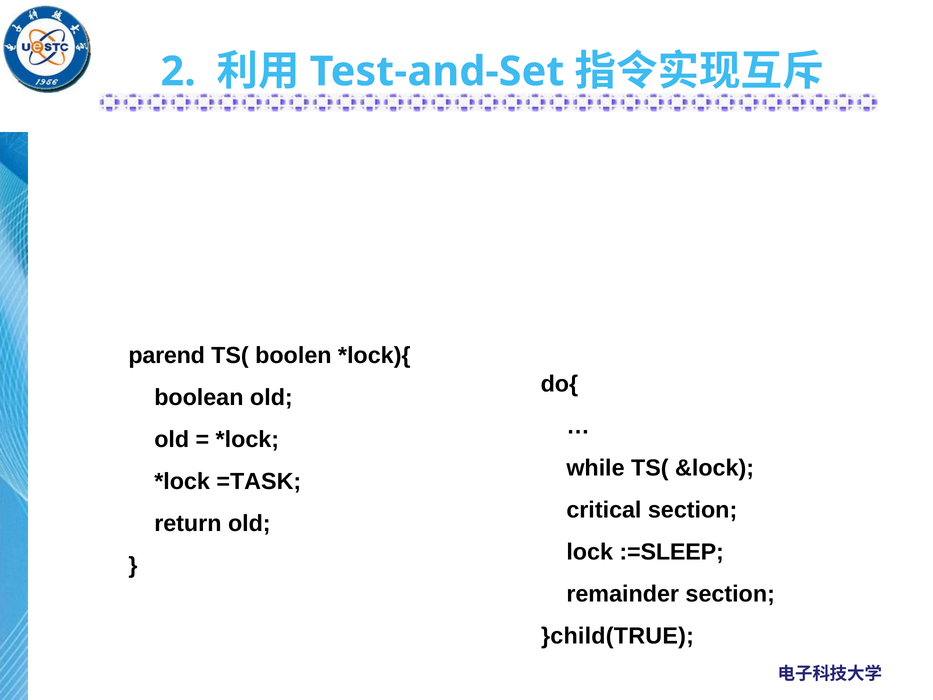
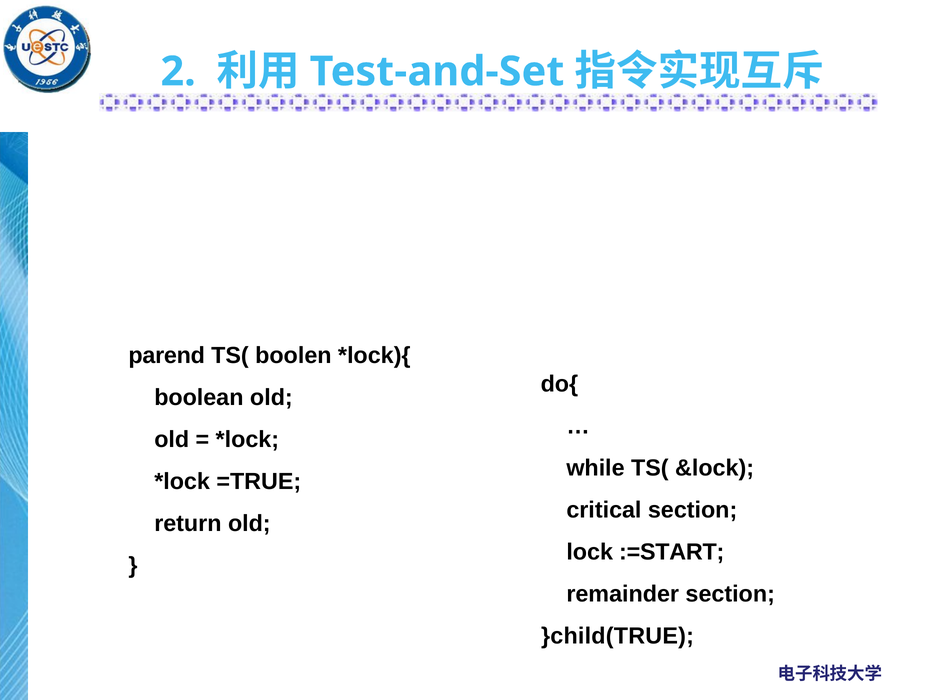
=TASK: =TASK -> =TRUE
:=SLEEP: :=SLEEP -> :=START
